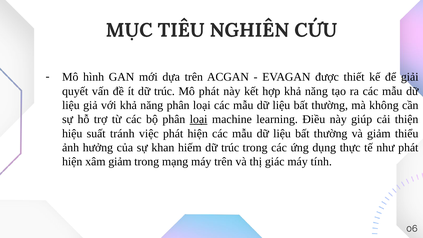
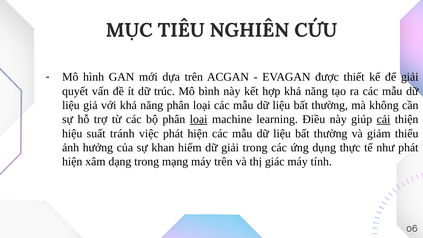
Mô phát: phát -> bình
cải underline: none -> present
hiếm dữ trúc: trúc -> giải
xâm giảm: giảm -> dạng
